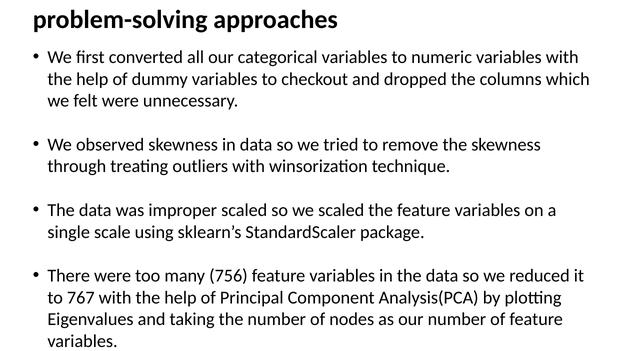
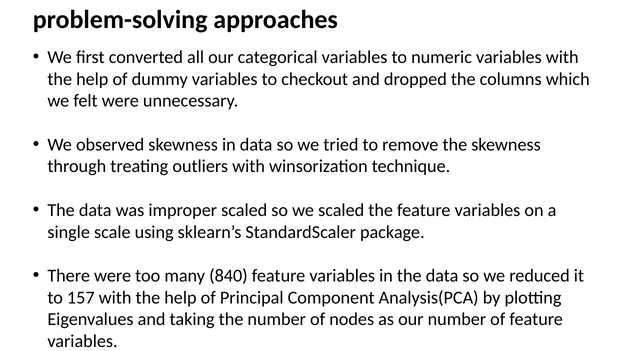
756: 756 -> 840
767: 767 -> 157
